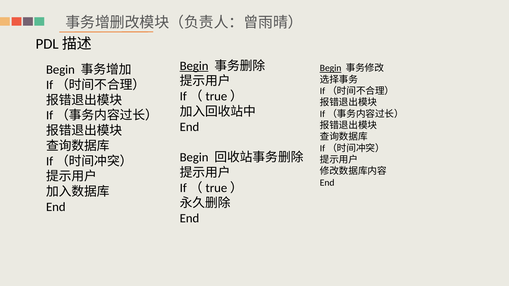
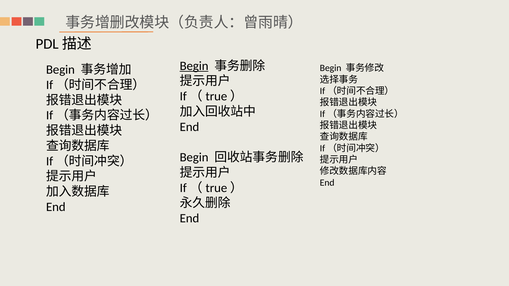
Begin at (331, 68) underline: present -> none
